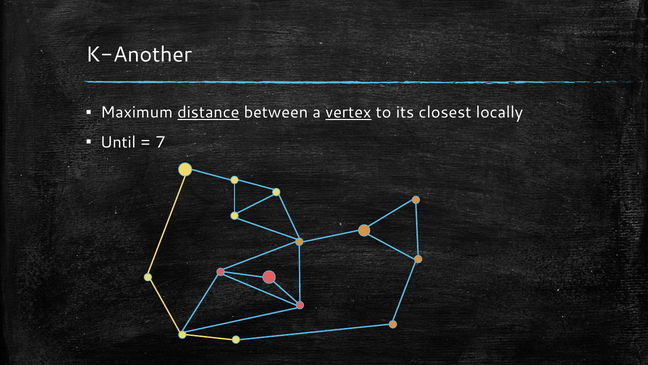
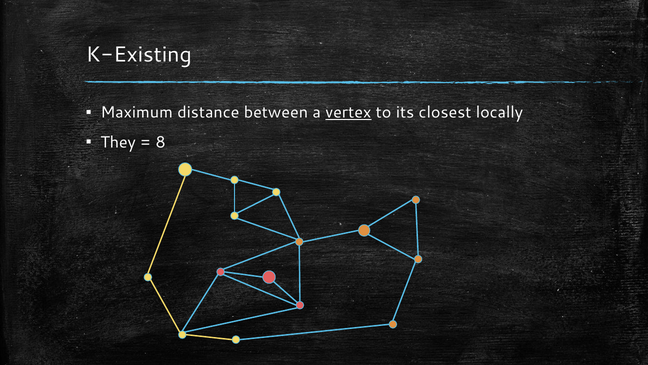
K-Another: K-Another -> K-Existing
distance underline: present -> none
Until: Until -> They
7: 7 -> 8
